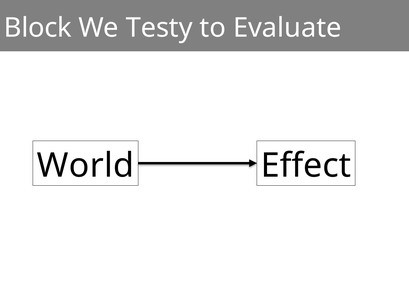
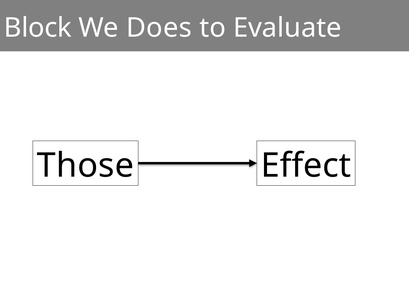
Testy: Testy -> Does
World: World -> Those
